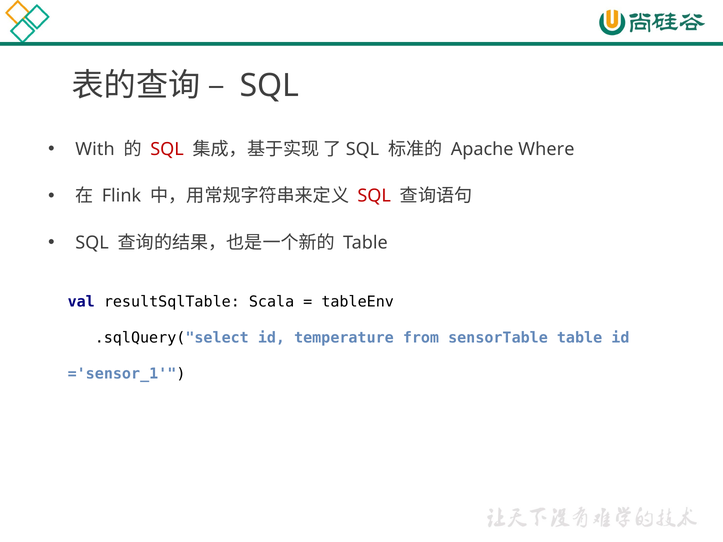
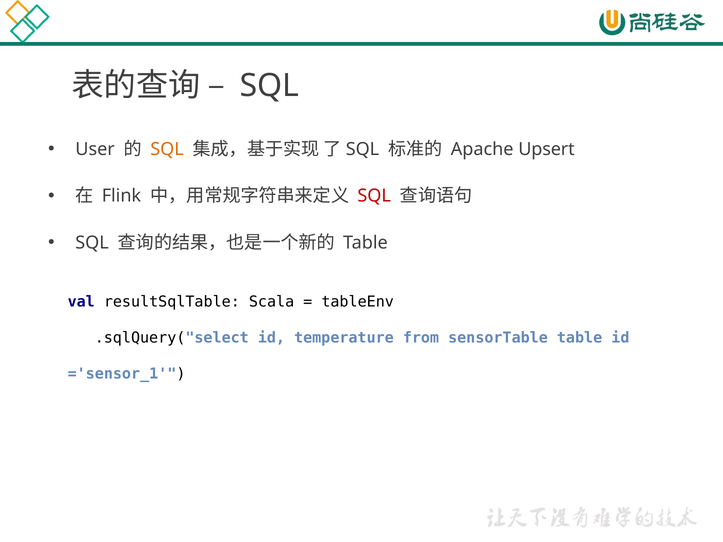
With: With -> User
SQL at (167, 149) colour: red -> orange
Where: Where -> Upsert
